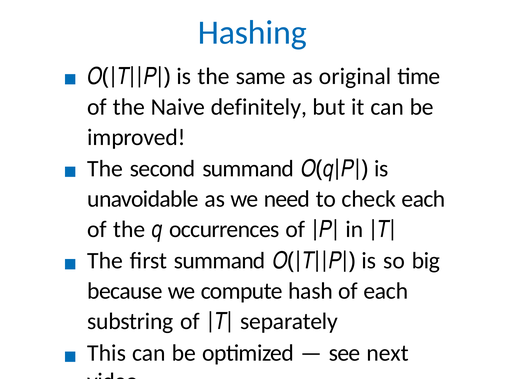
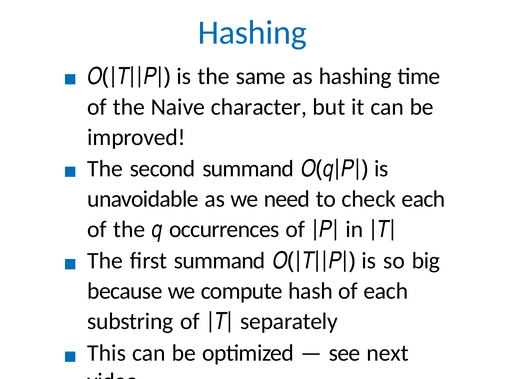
as original: original -> hashing
definitely: definitely -> character
